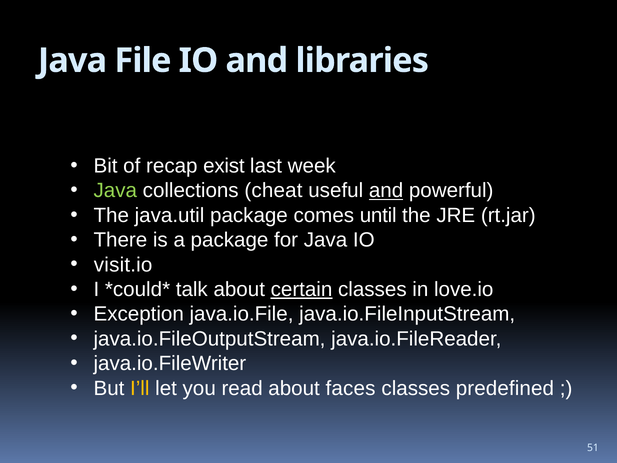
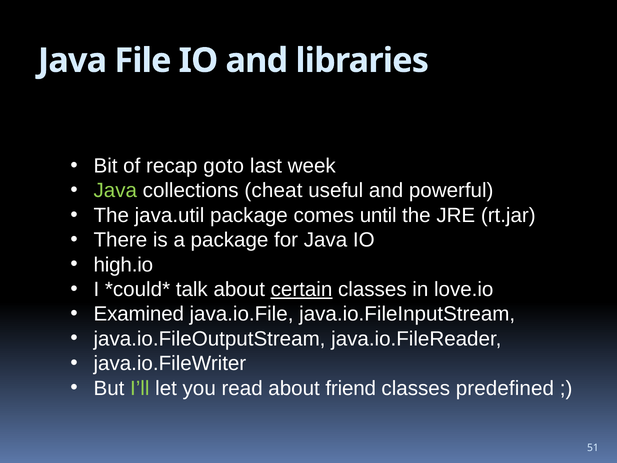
exist: exist -> goto
and at (386, 191) underline: present -> none
visit.io: visit.io -> high.io
Exception: Exception -> Examined
I’ll colour: yellow -> light green
faces: faces -> friend
